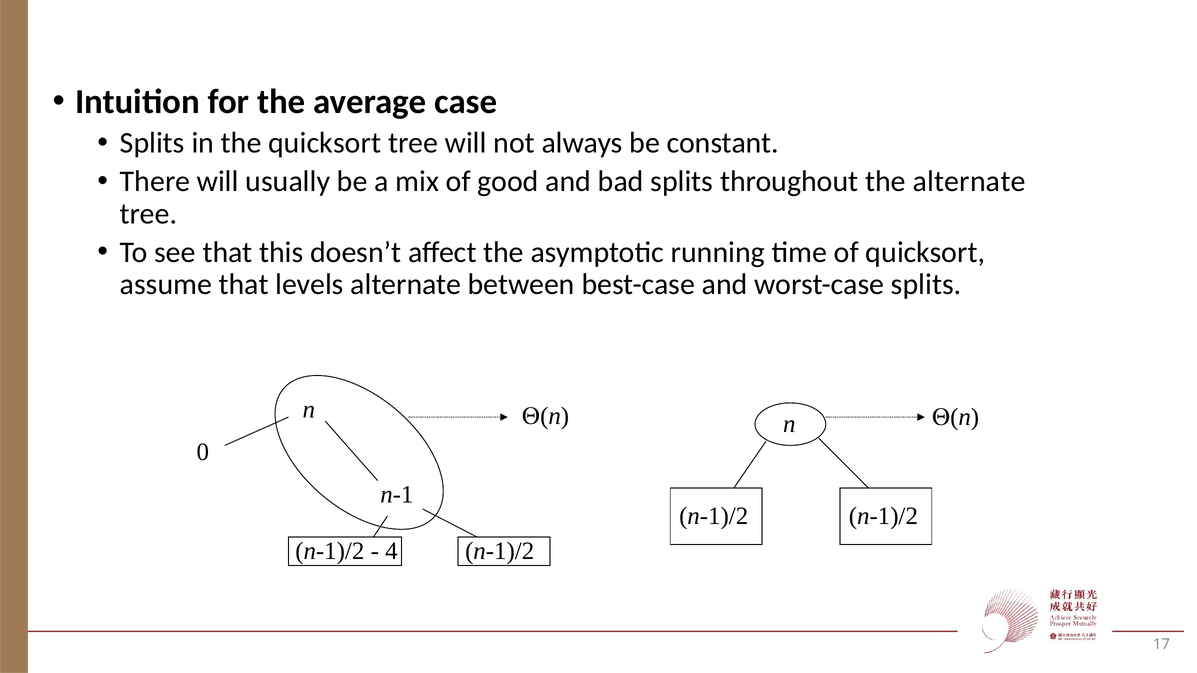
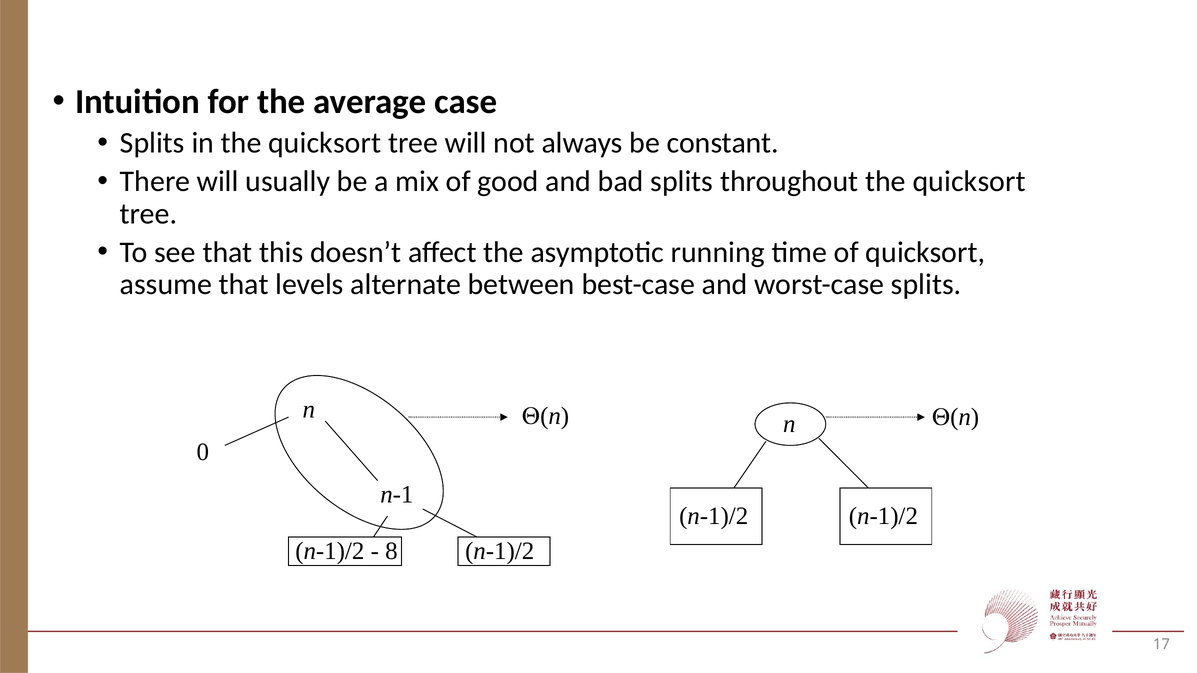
throughout the alternate: alternate -> quicksort
4: 4 -> 8
